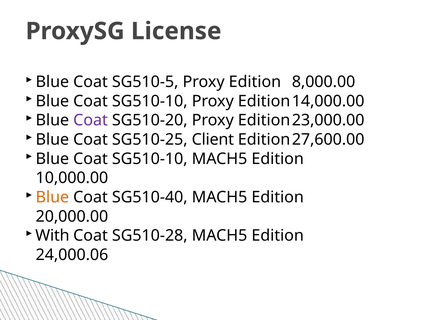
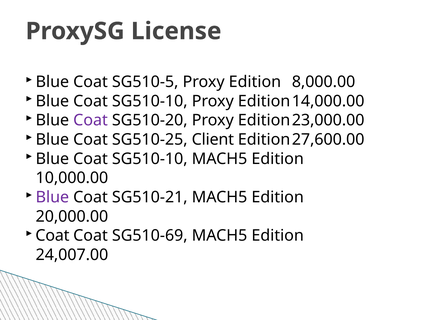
Blue at (52, 197) colour: orange -> purple
SG510-40: SG510-40 -> SG510-21
With at (52, 236): With -> Coat
SG510-28: SG510-28 -> SG510-69
24,000.06: 24,000.06 -> 24,007.00
